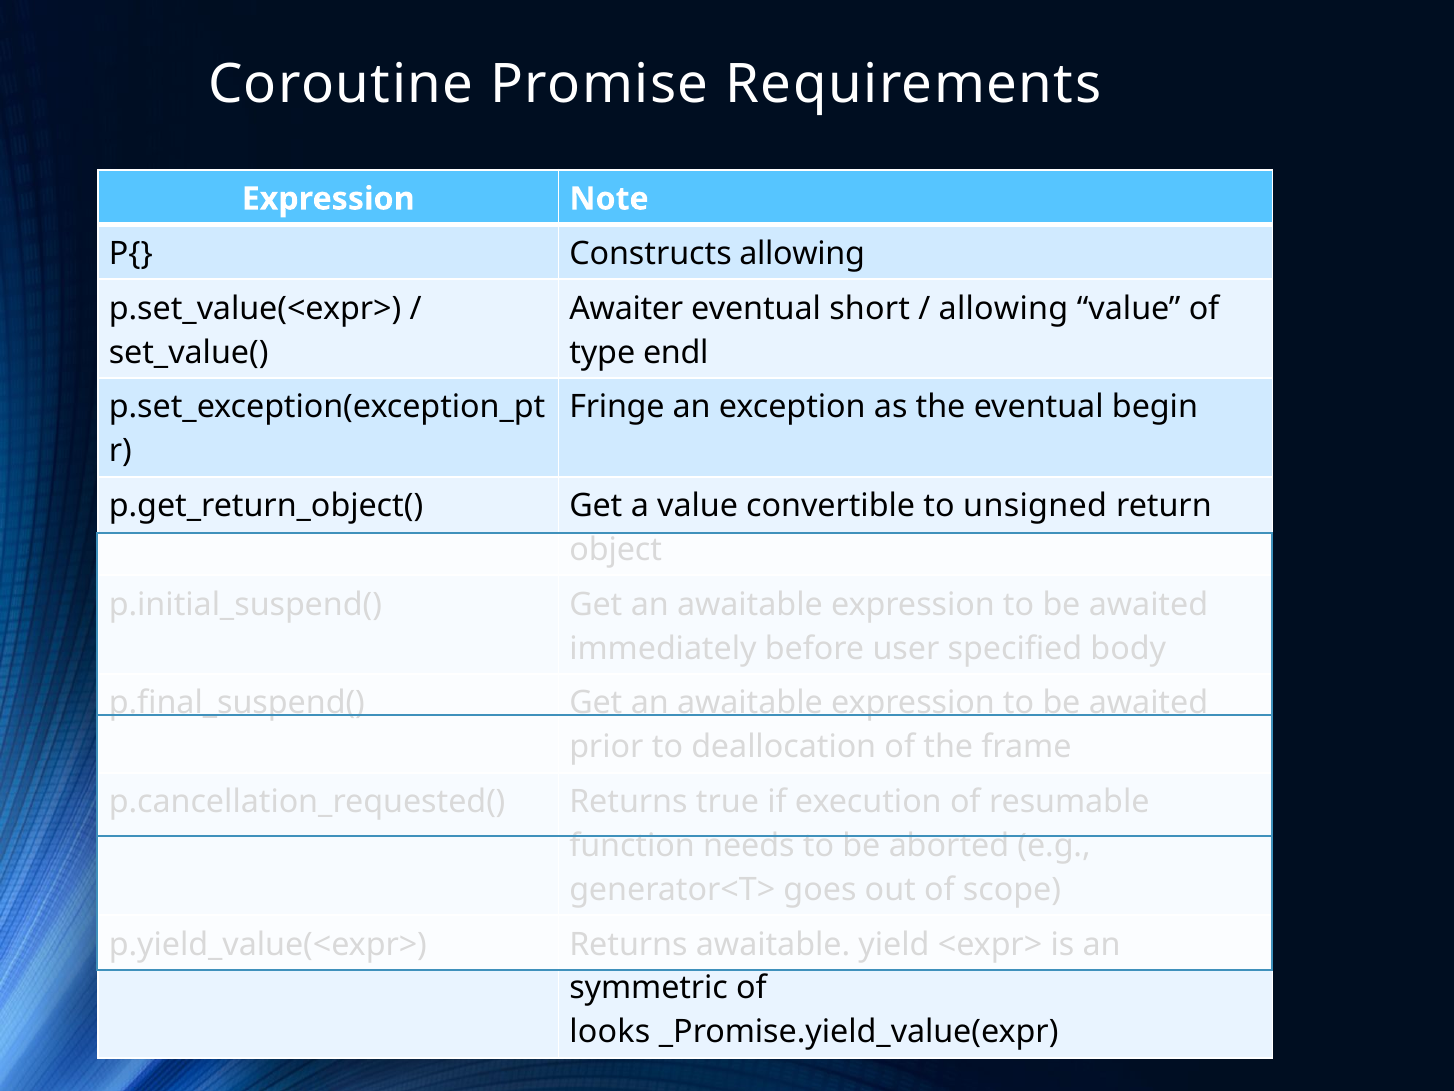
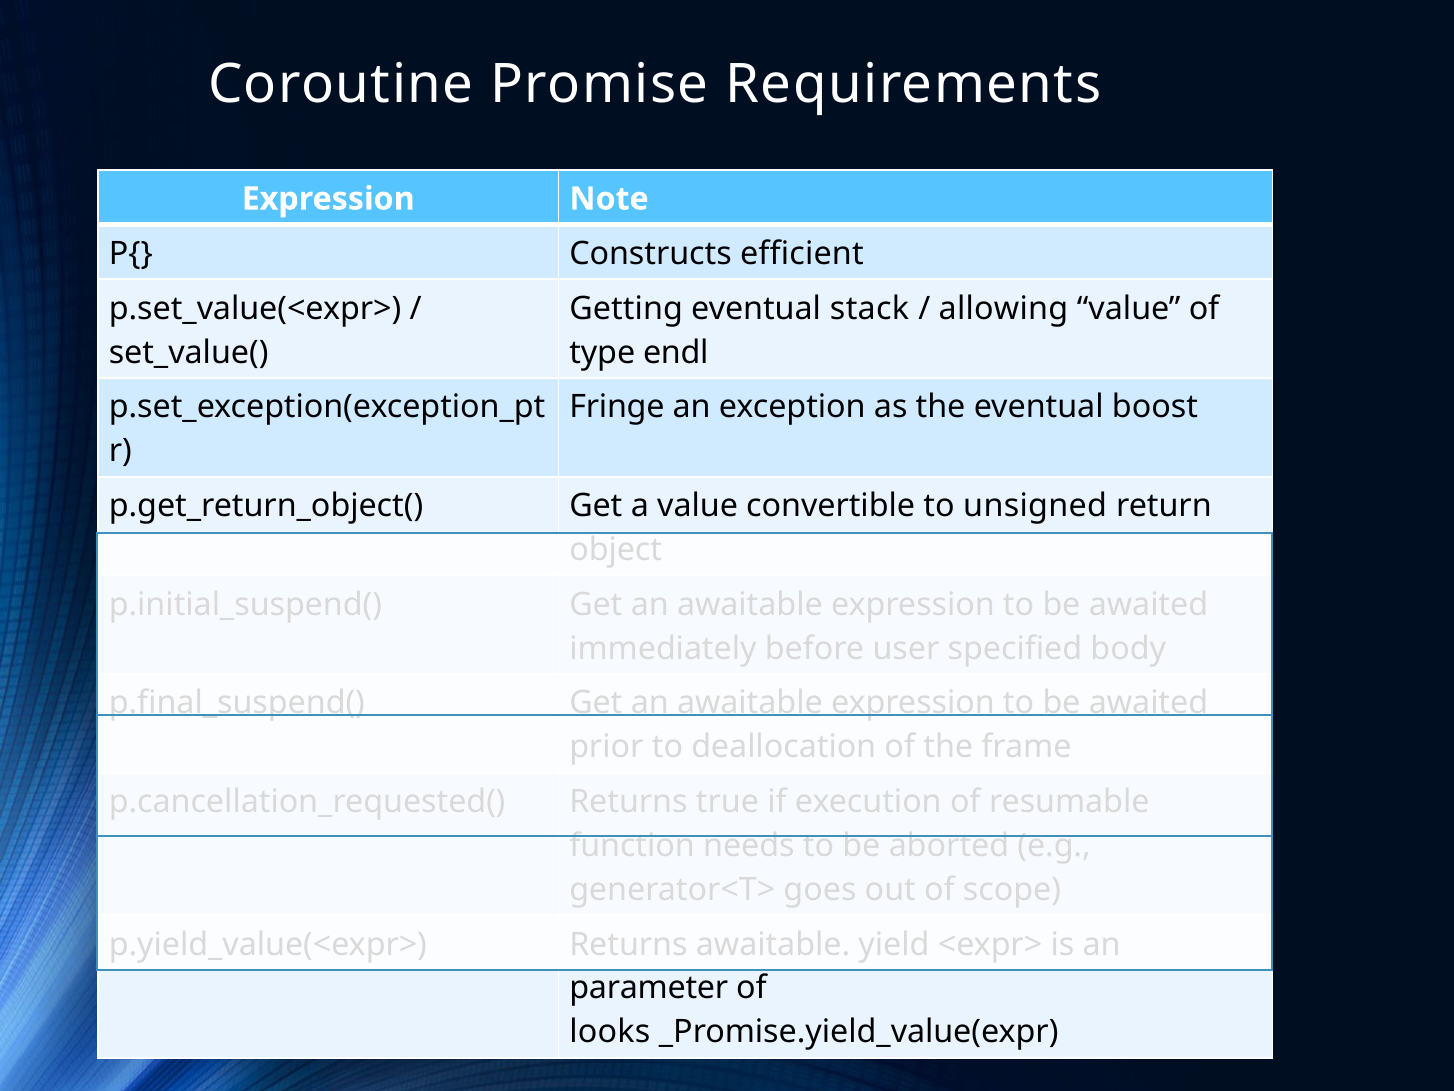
Constructs allowing: allowing -> efficient
Awaiter: Awaiter -> Getting
short: short -> stack
begin: begin -> boost
symmetric: symmetric -> parameter
